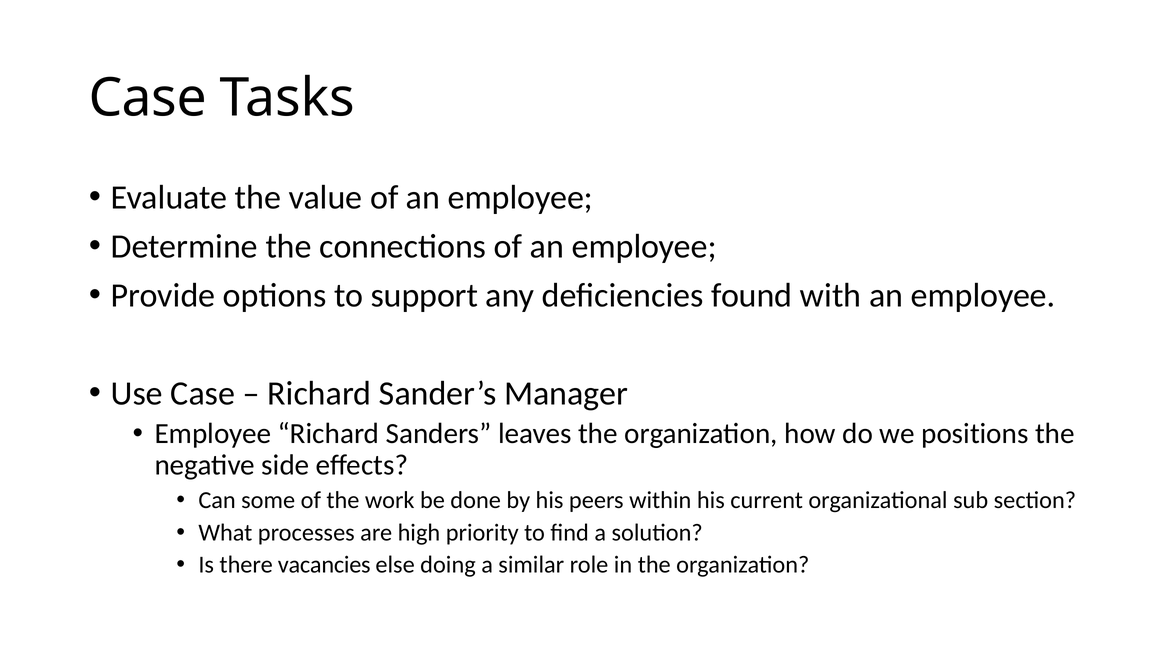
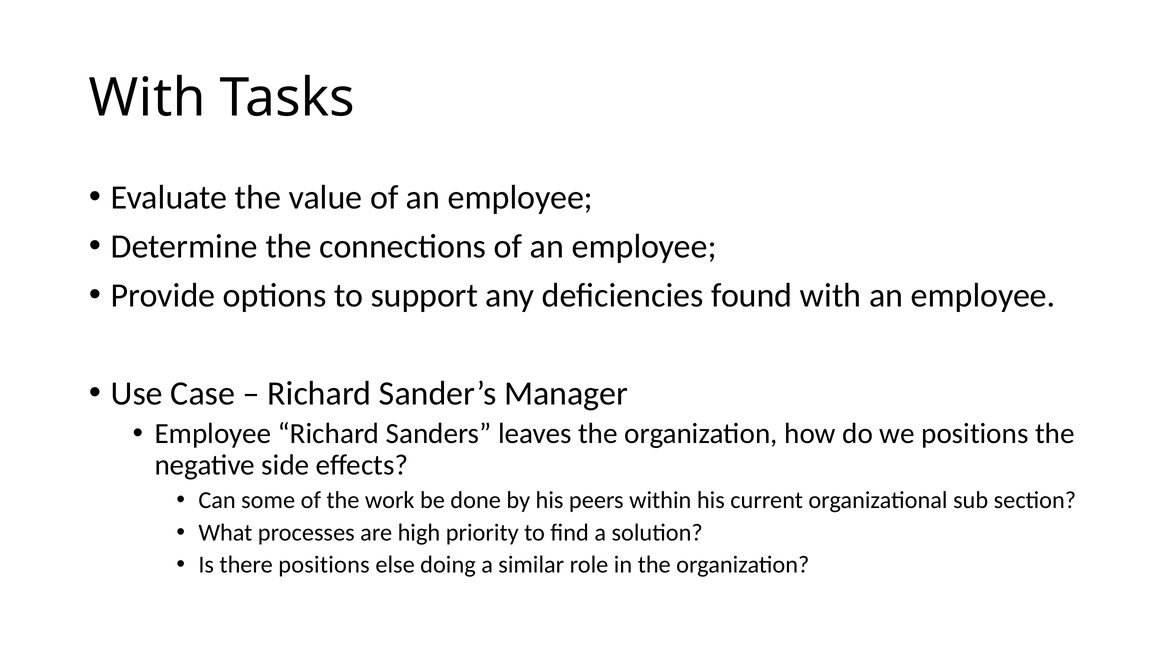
Case at (148, 98): Case -> With
there vacancies: vacancies -> positions
